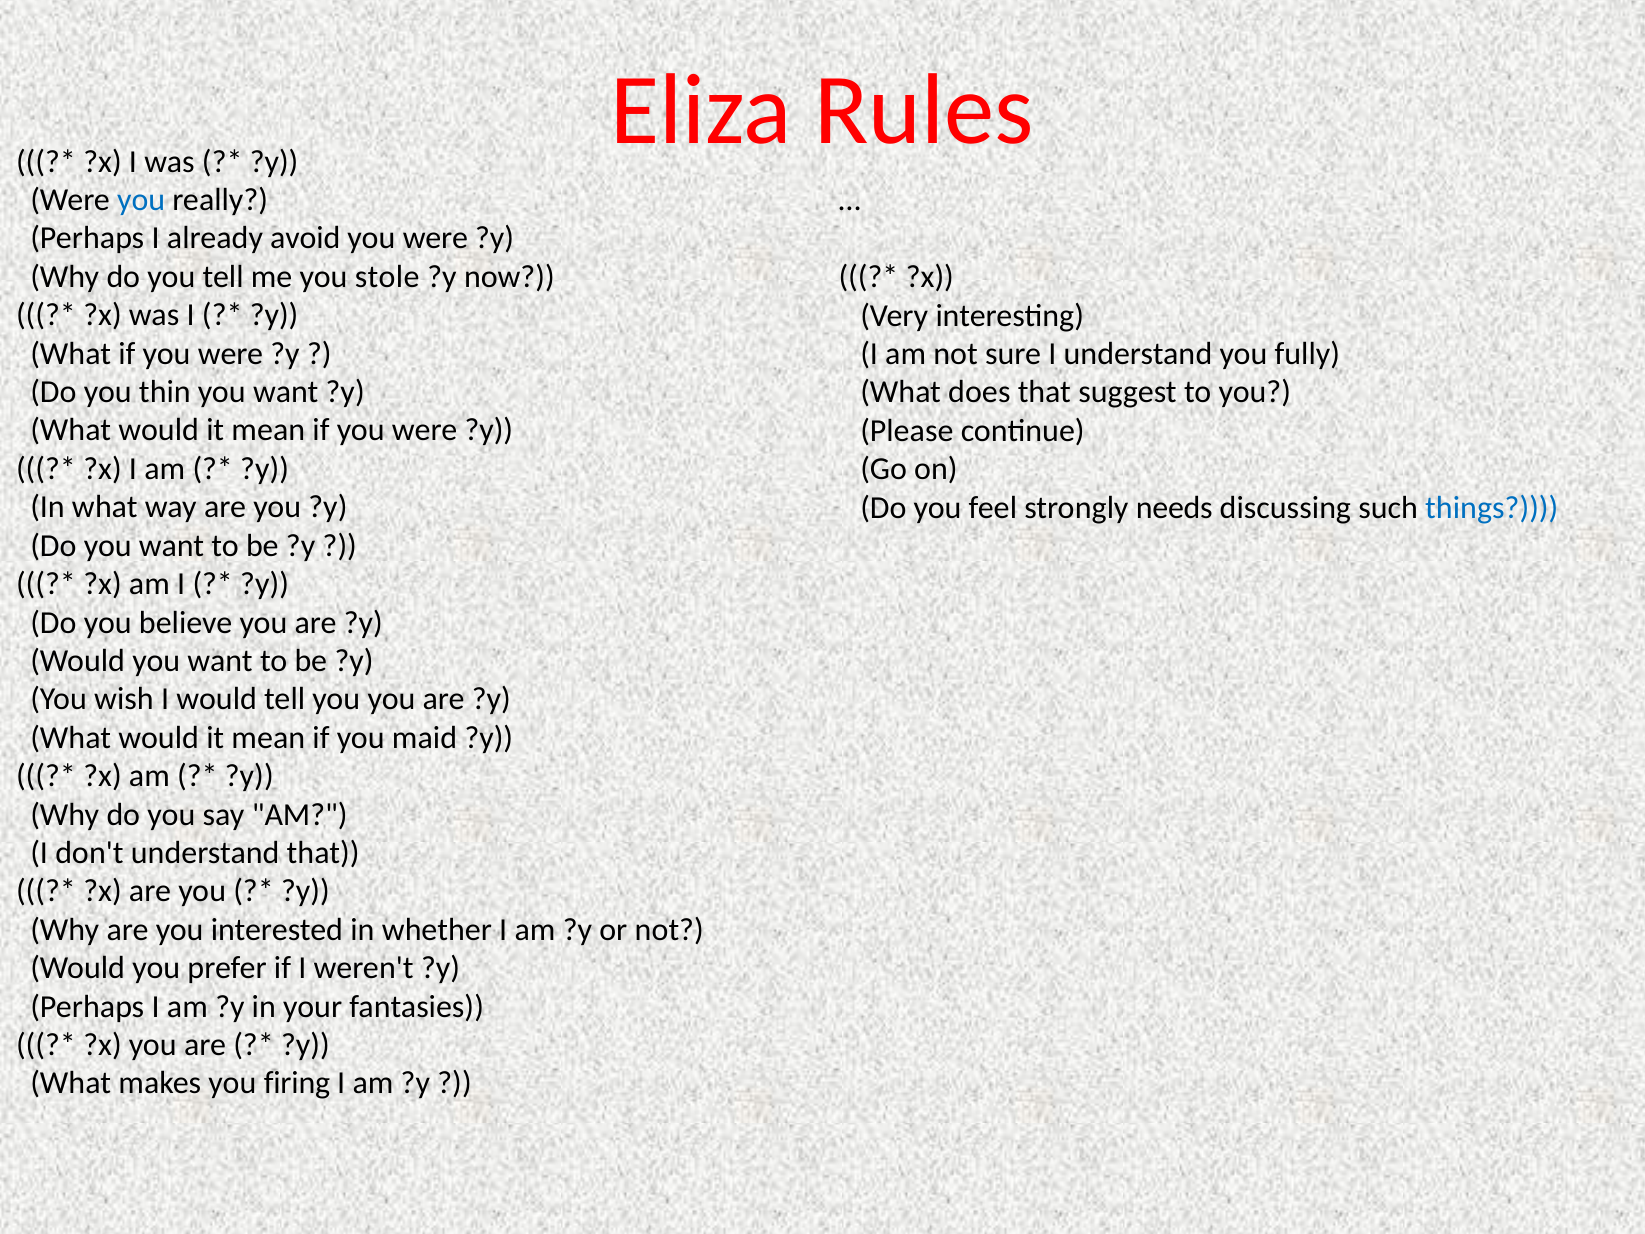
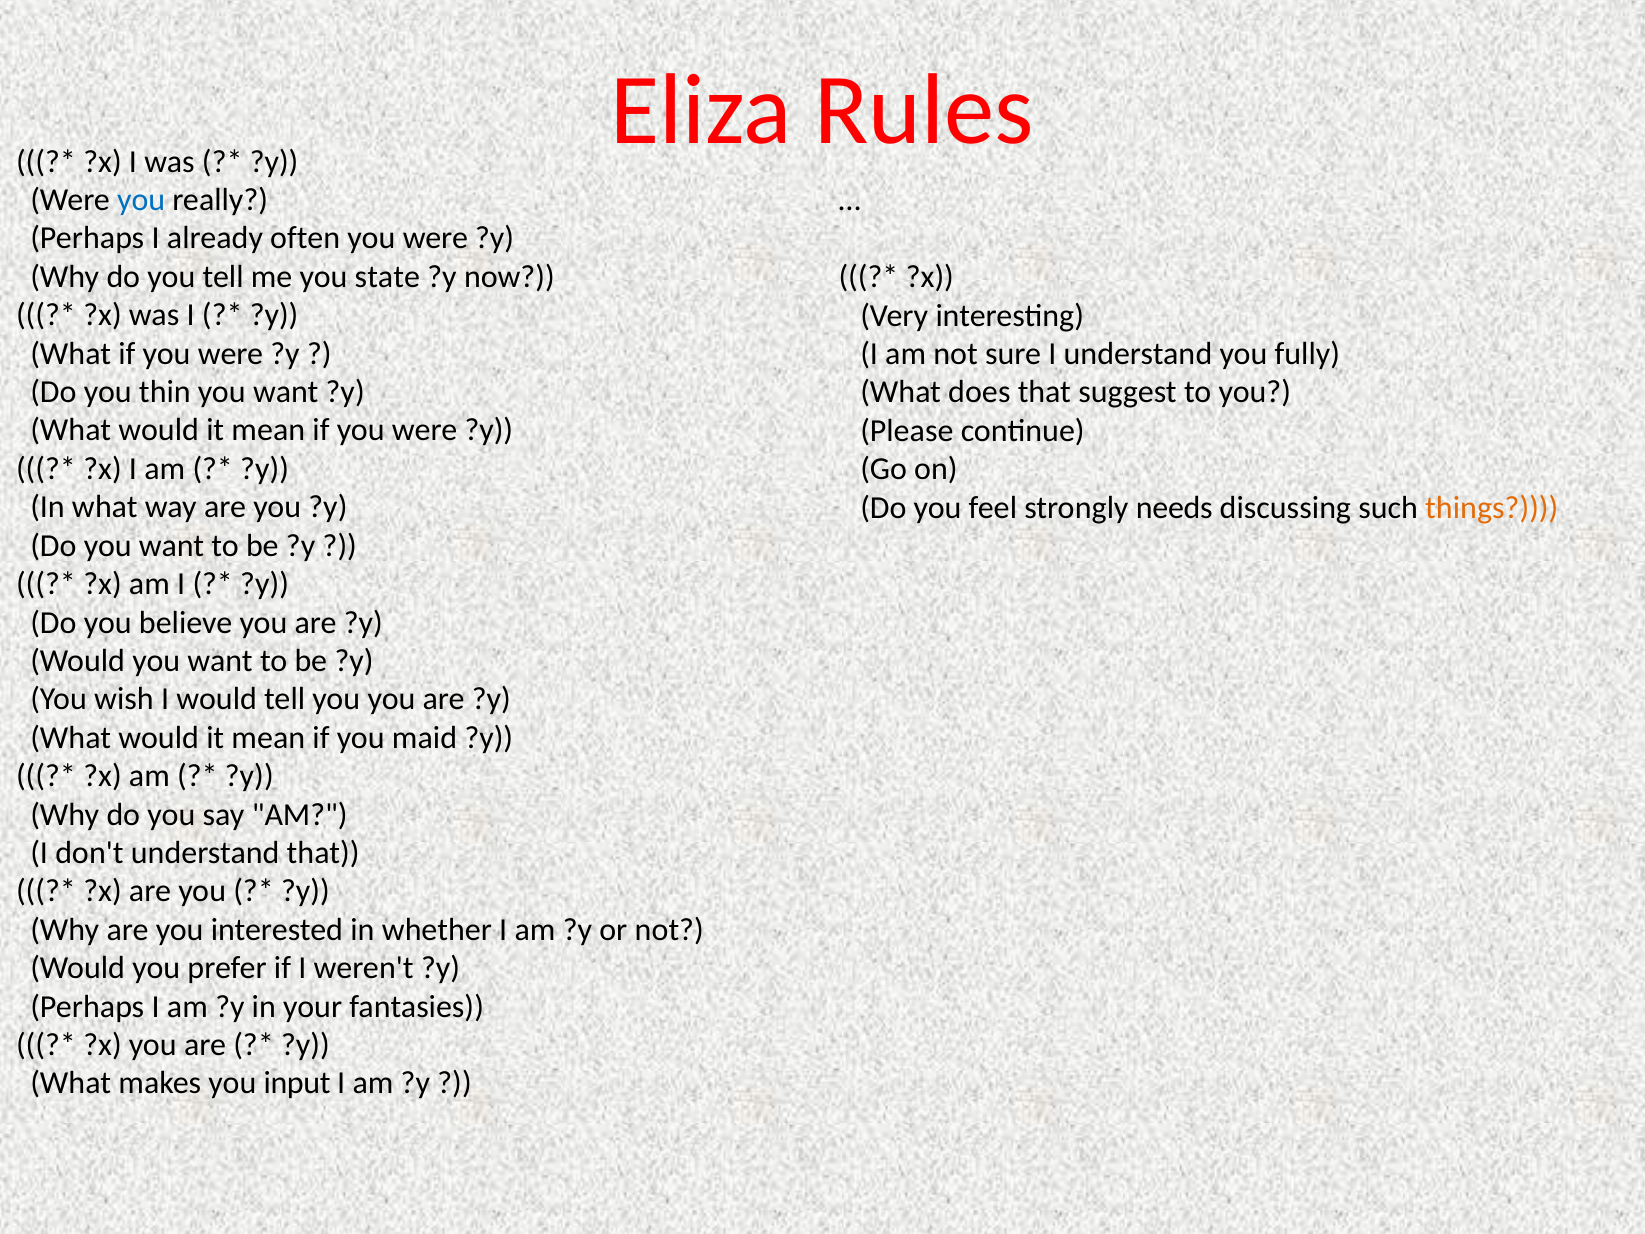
avoid: avoid -> often
stole: stole -> state
things colour: blue -> orange
firing: firing -> input
